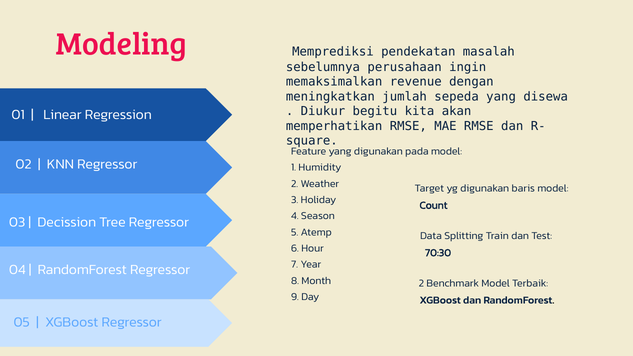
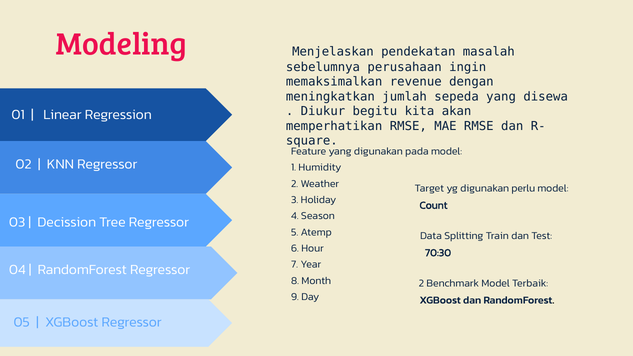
Memprediksi: Memprediksi -> Menjelaskan
baris: baris -> perlu
